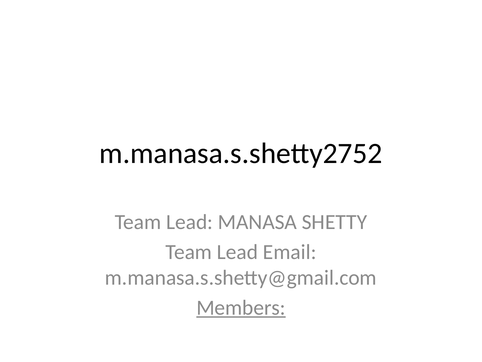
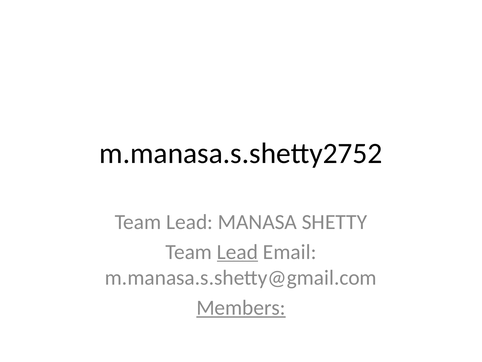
Lead at (237, 252) underline: none -> present
